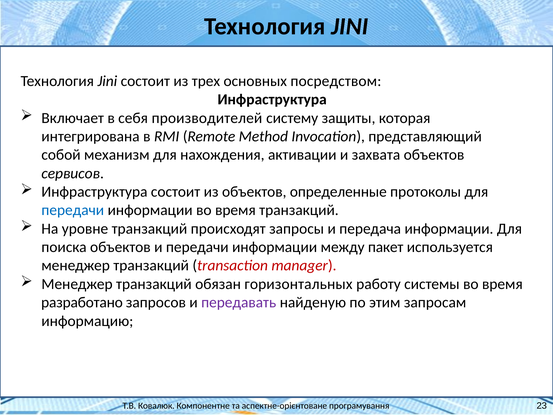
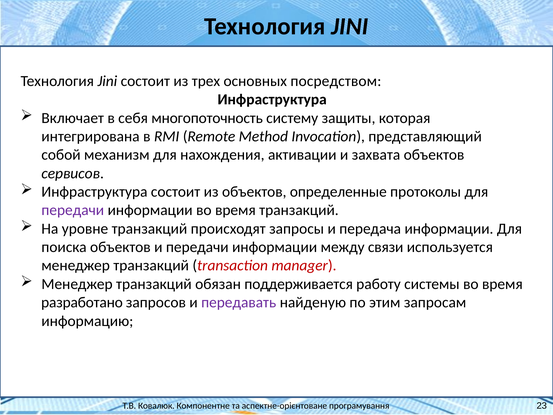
производителей: производителей -> многопоточность
передачи at (73, 210) colour: blue -> purple
пакет: пакет -> связи
горизонтальных: горизонтальных -> поддерживается
